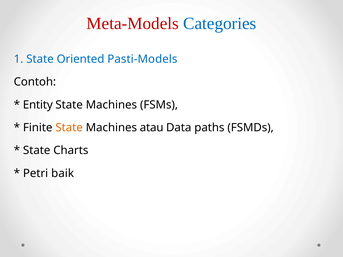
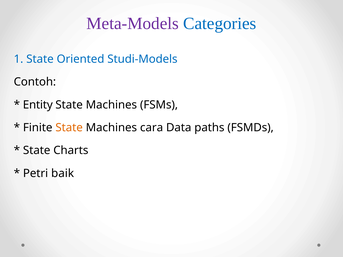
Meta-Models colour: red -> purple
Pasti-Models: Pasti-Models -> Studi-Models
atau: atau -> cara
